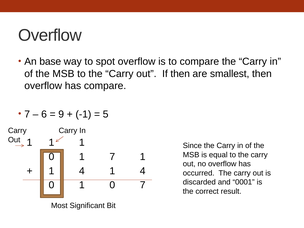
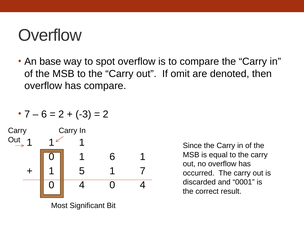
If then: then -> omit
smallest: smallest -> denoted
9 at (61, 114): 9 -> 2
-1: -1 -> -3
5 at (106, 114): 5 -> 2
1 7: 7 -> 6
4 at (82, 171): 4 -> 5
4 at (143, 171): 4 -> 7
1 at (82, 185): 1 -> 4
7 at (143, 185): 7 -> 4
